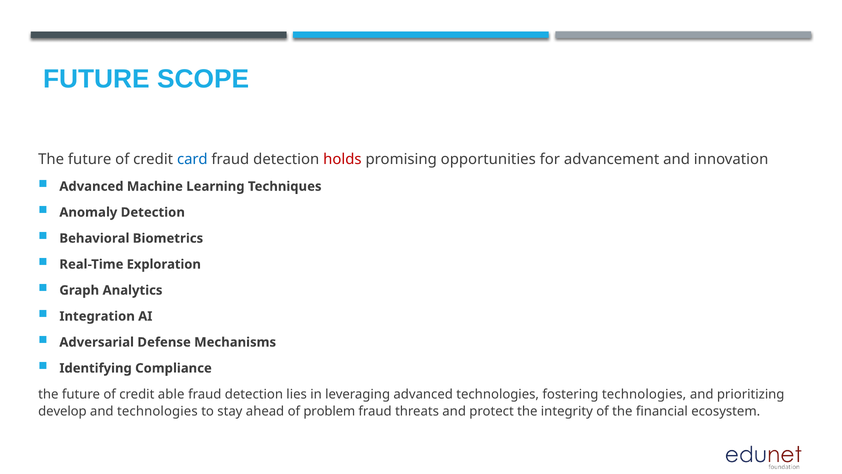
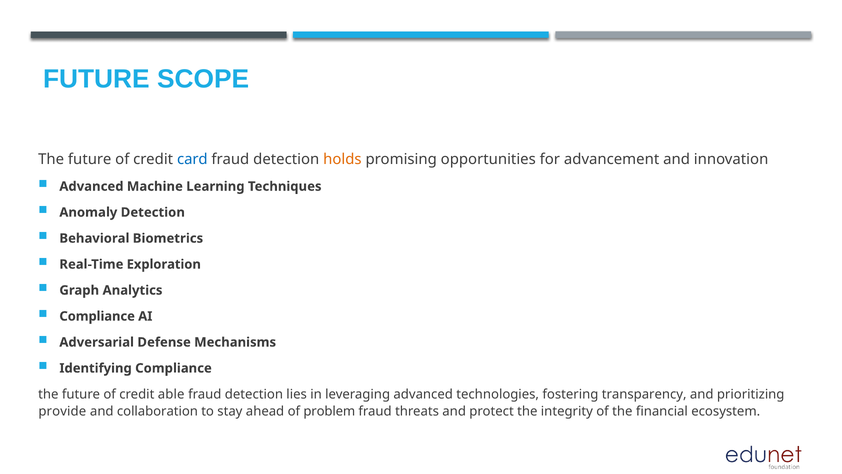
holds colour: red -> orange
Integration at (97, 316): Integration -> Compliance
fostering technologies: technologies -> transparency
develop: develop -> provide
and technologies: technologies -> collaboration
